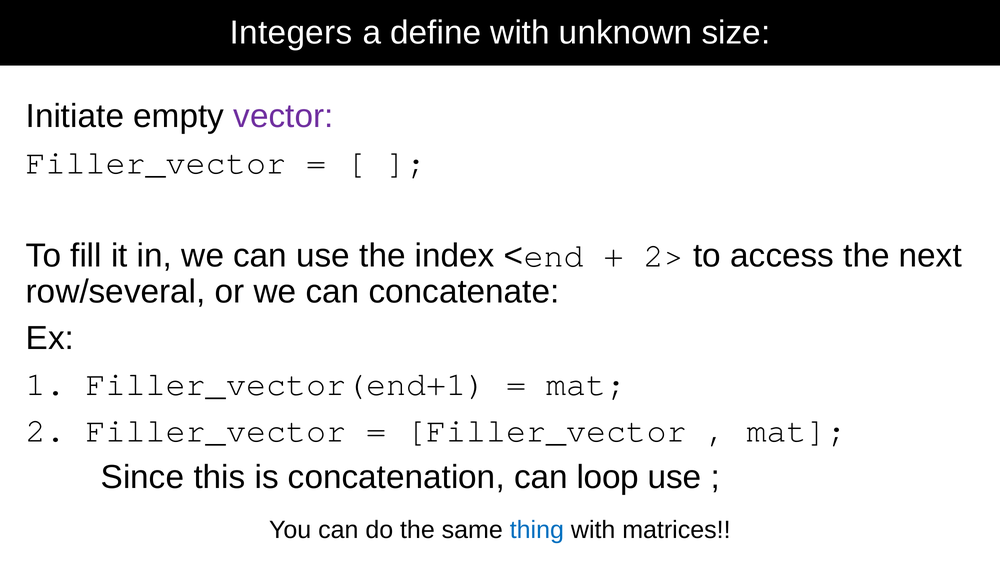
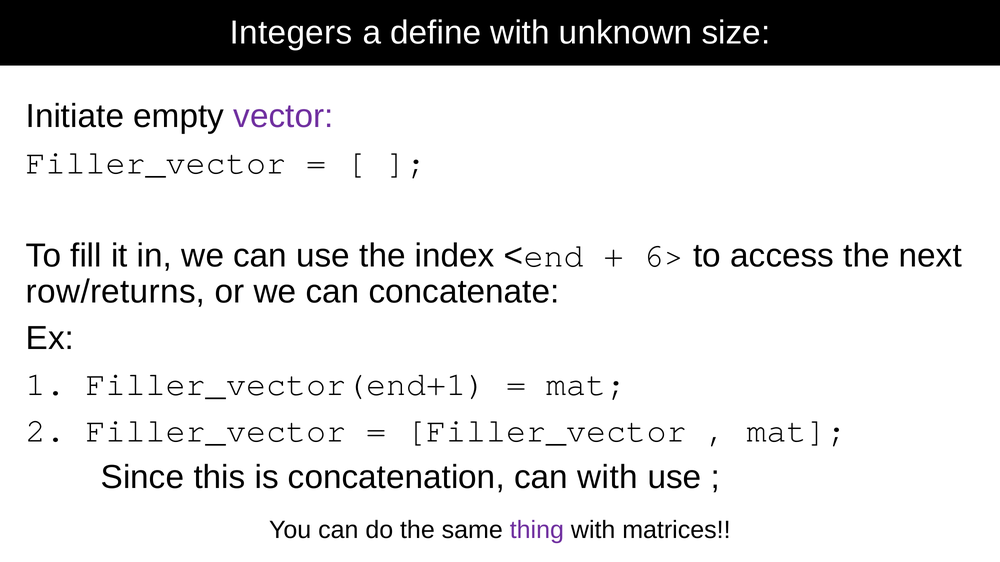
2>: 2> -> 6>
row/several: row/several -> row/returns
can loop: loop -> with
thing colour: blue -> purple
